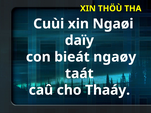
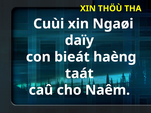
ngaøy: ngaøy -> haèng
Thaáy: Thaáy -> Naêm
